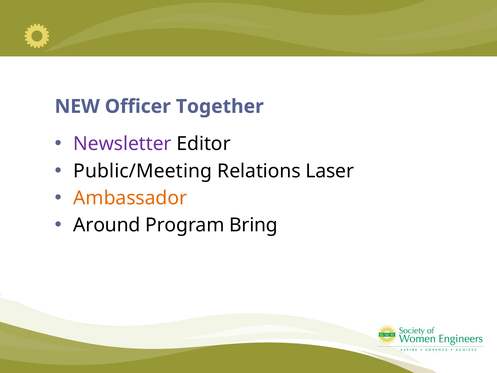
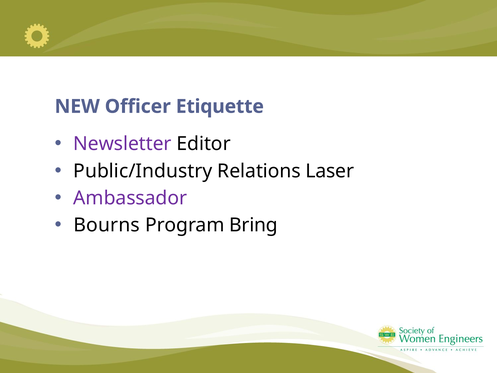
Together: Together -> Etiquette
Public/Meeting: Public/Meeting -> Public/Industry
Ambassador colour: orange -> purple
Around: Around -> Bourns
